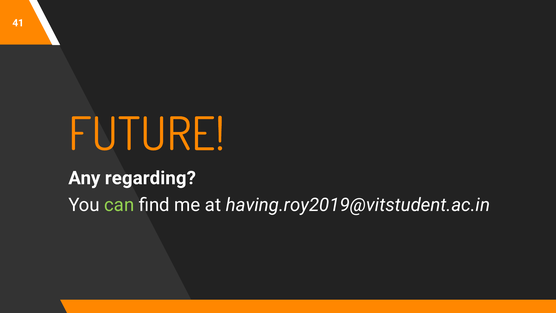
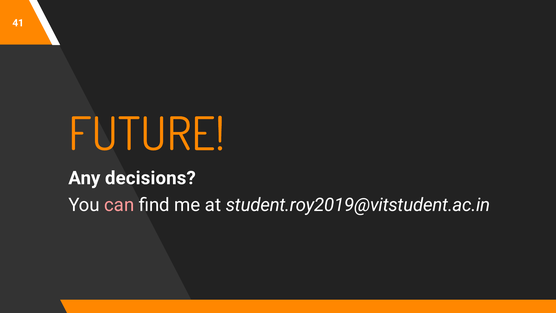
regarding: regarding -> decisions
can colour: light green -> pink
having.roy2019@vitstudent.ac.in: having.roy2019@vitstudent.ac.in -> student.roy2019@vitstudent.ac.in
